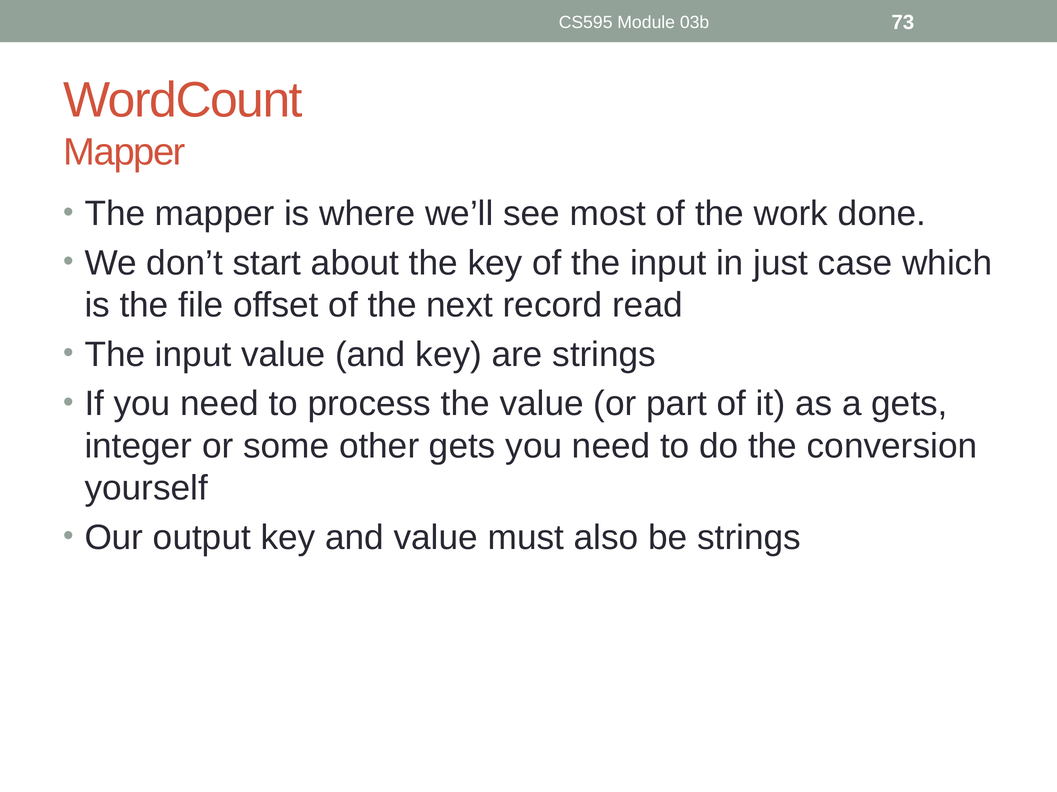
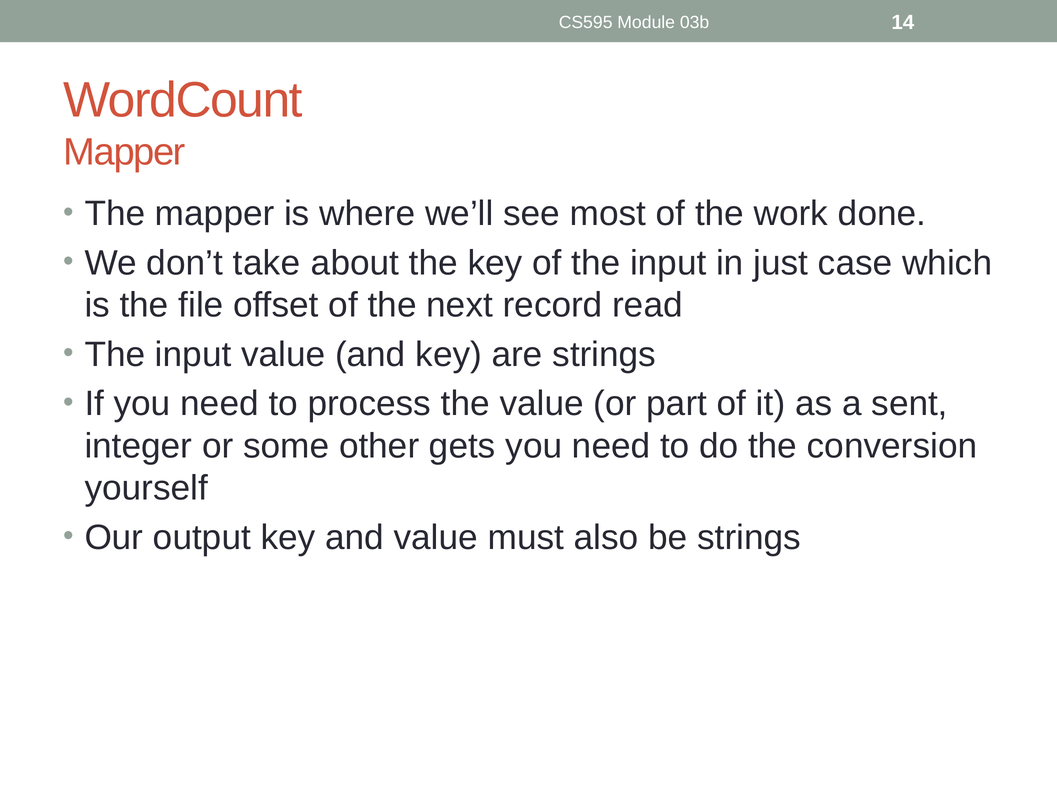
73: 73 -> 14
start: start -> take
a gets: gets -> sent
